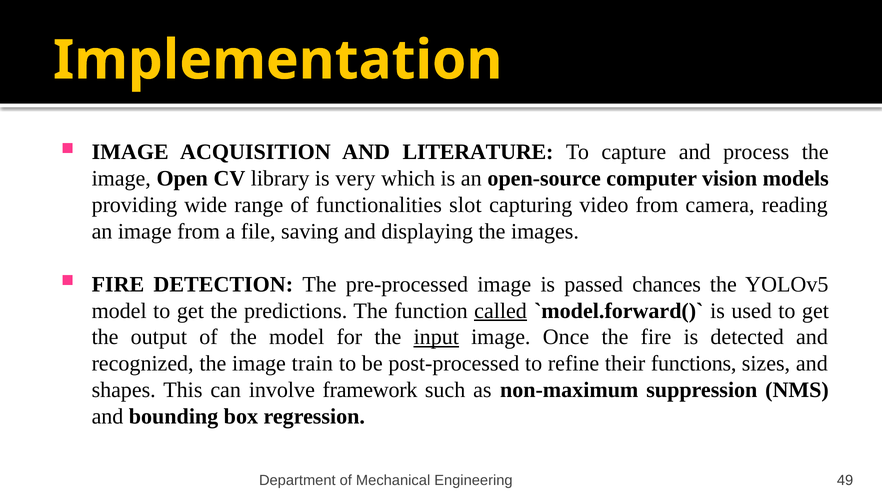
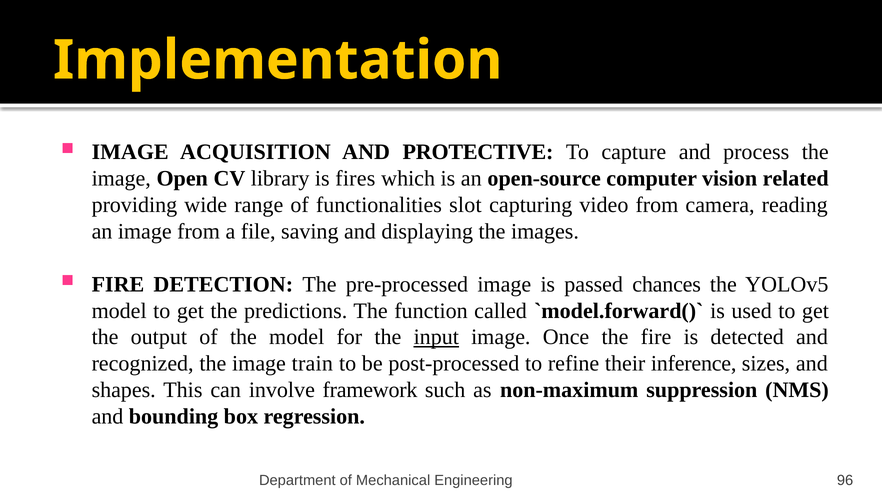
LITERATURE: LITERATURE -> PROTECTIVE
very: very -> fires
models: models -> related
called underline: present -> none
functions: functions -> inference
49: 49 -> 96
